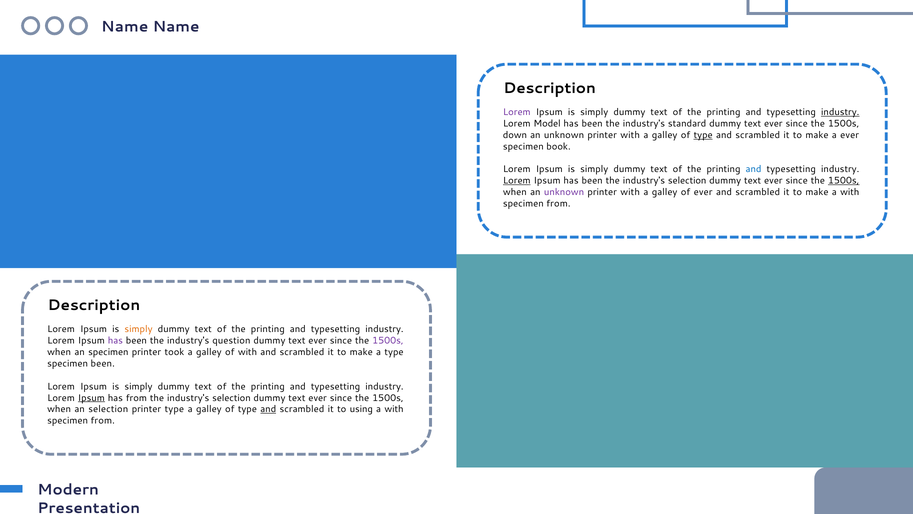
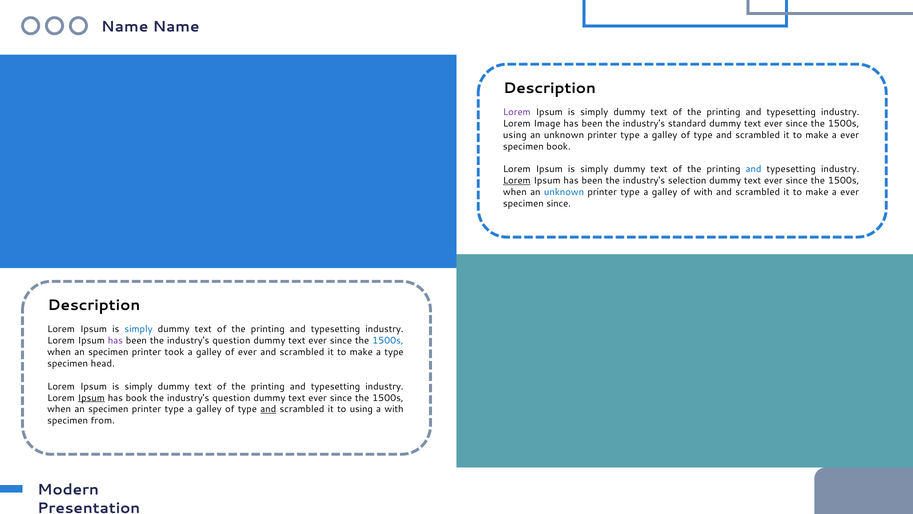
industry at (840, 112) underline: present -> none
Model: Model -> Image
down at (515, 135): down -> using
with at (630, 135): with -> type
type at (703, 135) underline: present -> none
1500s at (844, 181) underline: present -> none
unknown at (564, 192) colour: purple -> blue
with at (630, 192): with -> type
of ever: ever -> with
with at (850, 192): with -> ever
from at (558, 203): from -> since
simply at (139, 329) colour: orange -> blue
1500s at (388, 340) colour: purple -> blue
of with: with -> ever
specimen been: been -> head
has from: from -> book
selection at (231, 398): selection -> question
selection at (108, 409): selection -> specimen
